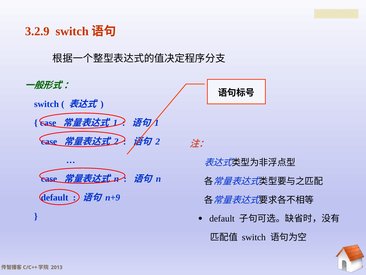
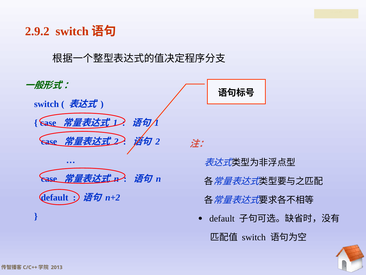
3.2.9: 3.2.9 -> 2.9.2
n+9: n+9 -> n+2
